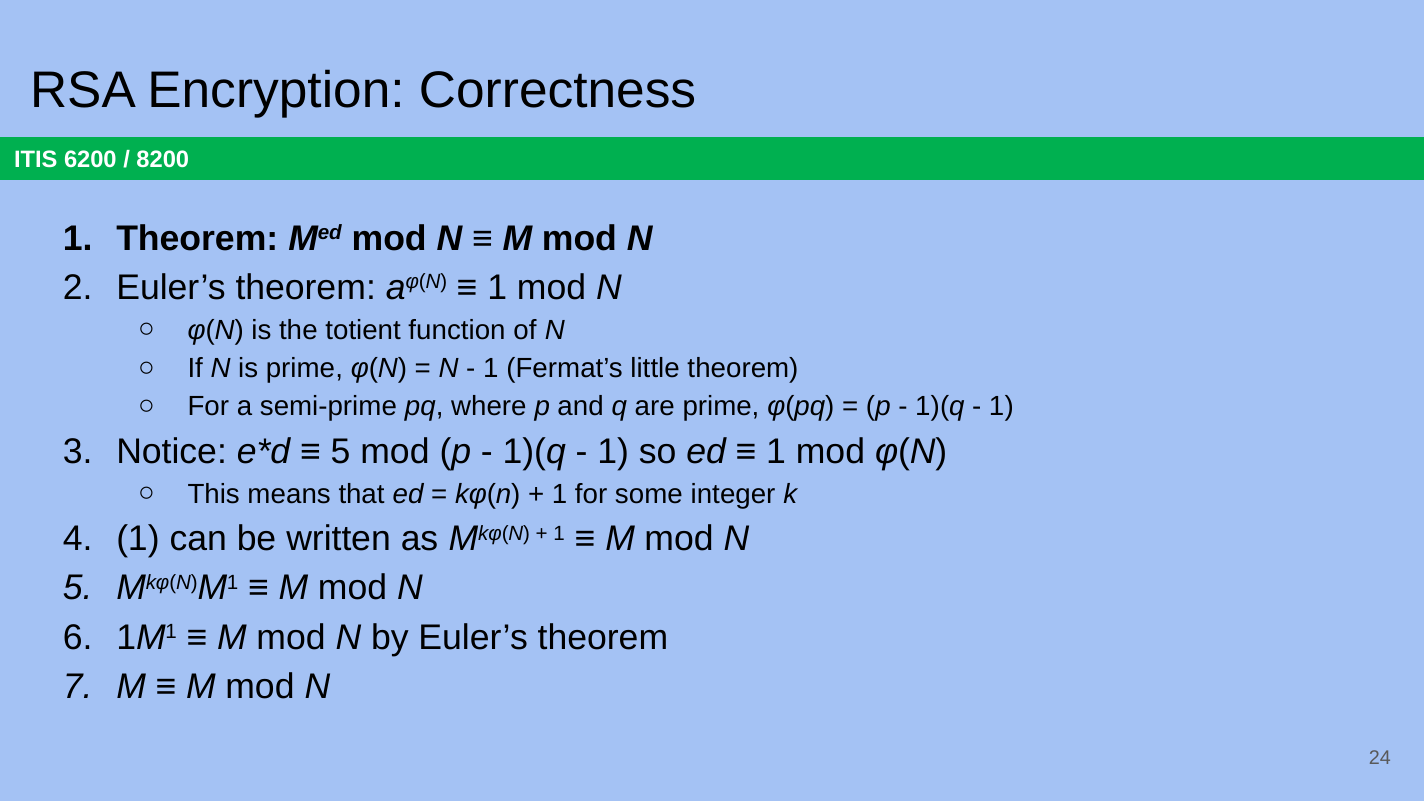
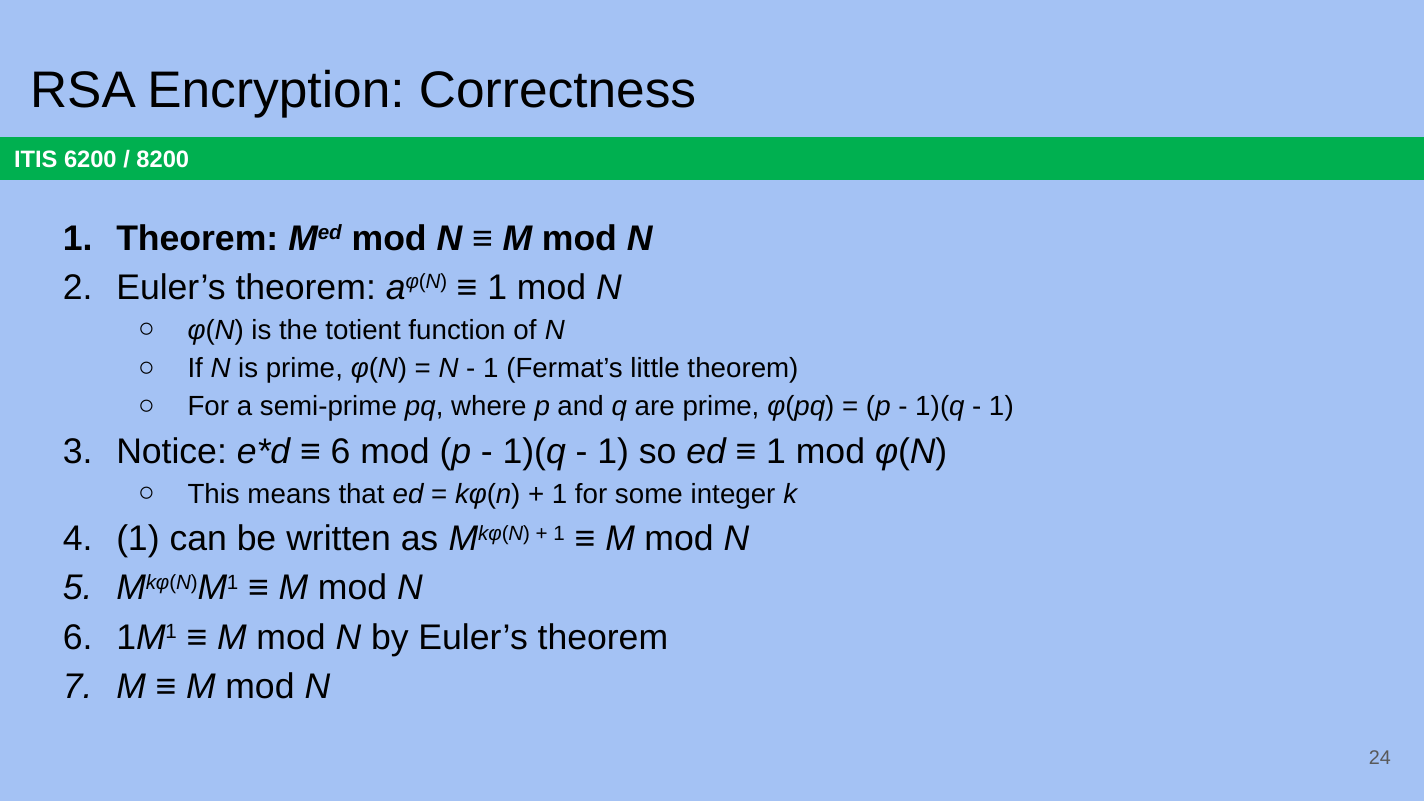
5 at (341, 452): 5 -> 6
